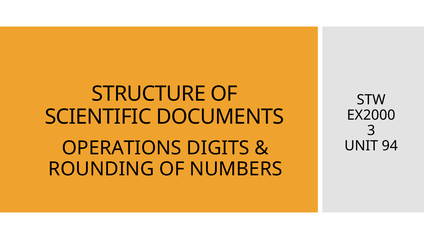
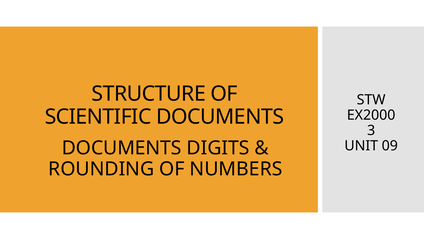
94: 94 -> 09
OPERATIONS at (122, 148): OPERATIONS -> DOCUMENTS
